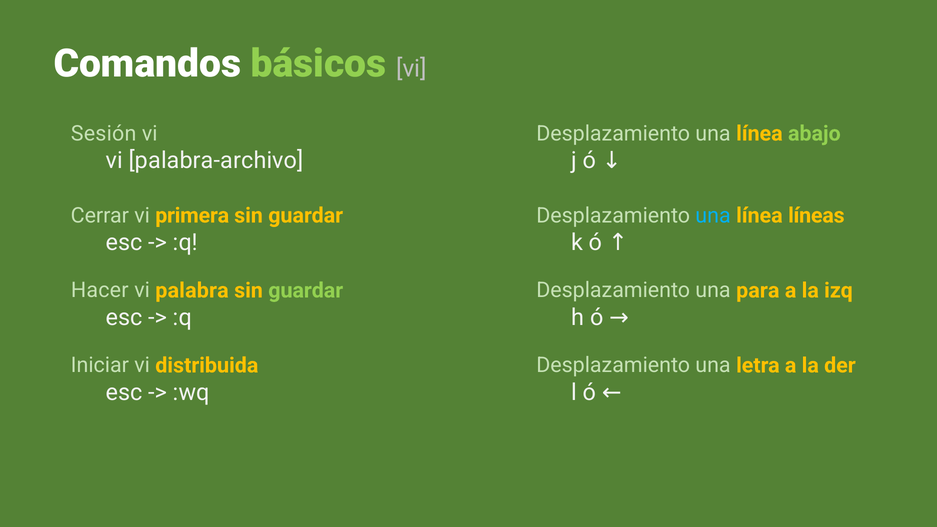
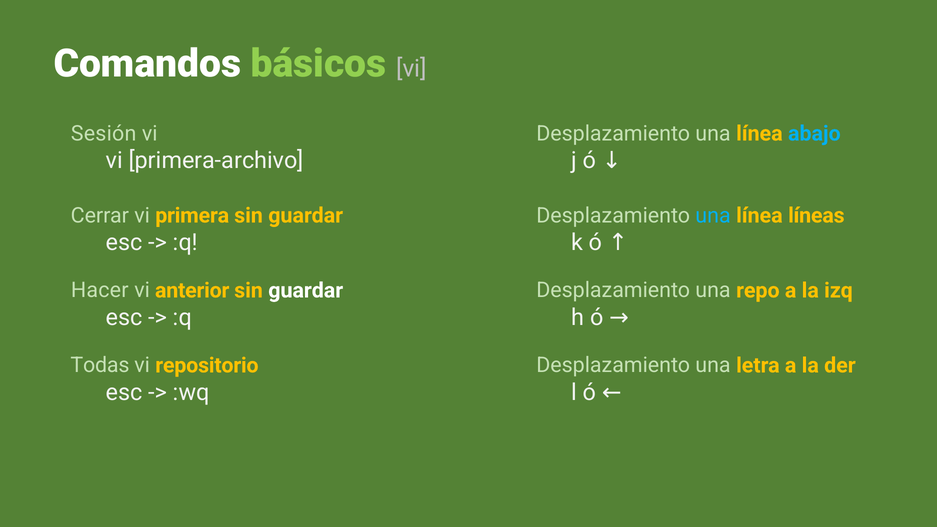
abajo colour: light green -> light blue
palabra-archivo: palabra-archivo -> primera-archivo
palabra: palabra -> anterior
guardar at (306, 290) colour: light green -> white
para: para -> repo
Iniciar: Iniciar -> Todas
distribuida: distribuida -> repositorio
